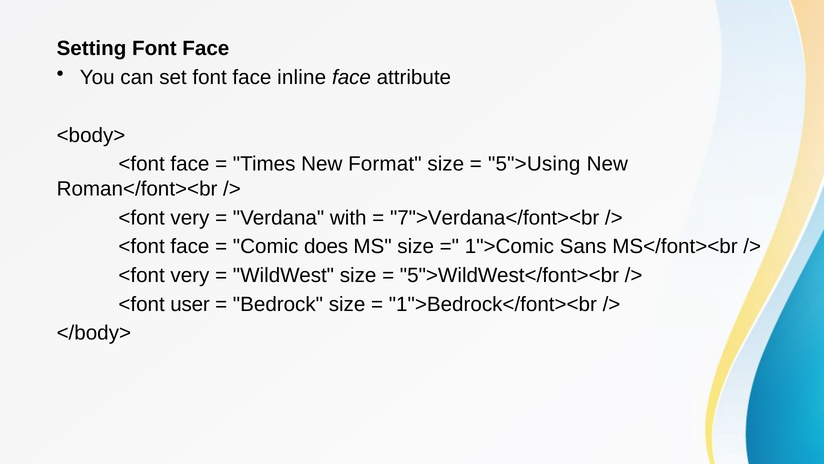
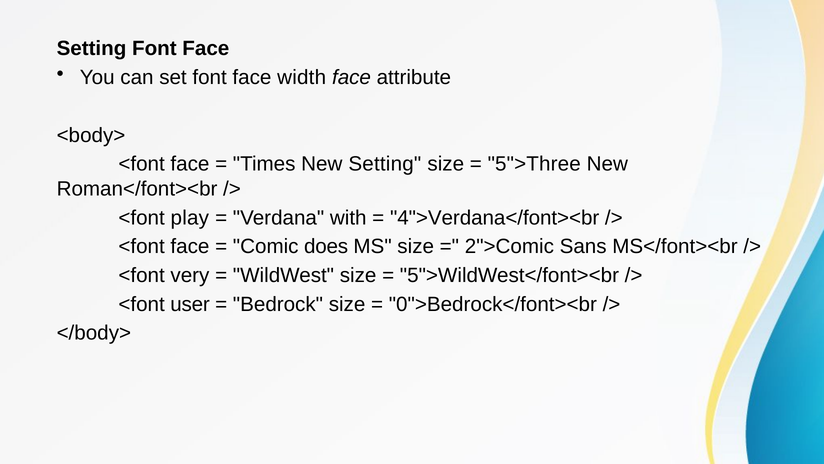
inline: inline -> width
New Format: Format -> Setting
5">Using: 5">Using -> 5">Three
very at (190, 217): very -> play
7">Verdana</font><br: 7">Verdana</font><br -> 4">Verdana</font><br
1">Comic: 1">Comic -> 2">Comic
1">Bedrock</font><br: 1">Bedrock</font><br -> 0">Bedrock</font><br
